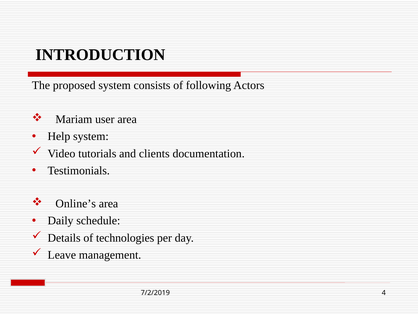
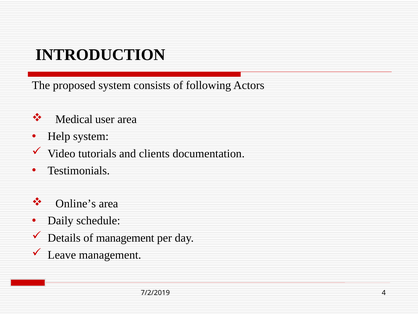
Mariam: Mariam -> Medical
of technologies: technologies -> management
